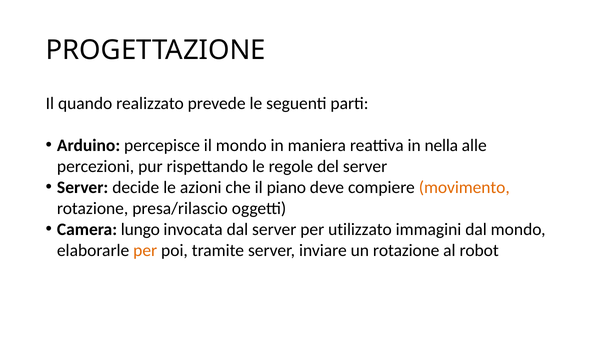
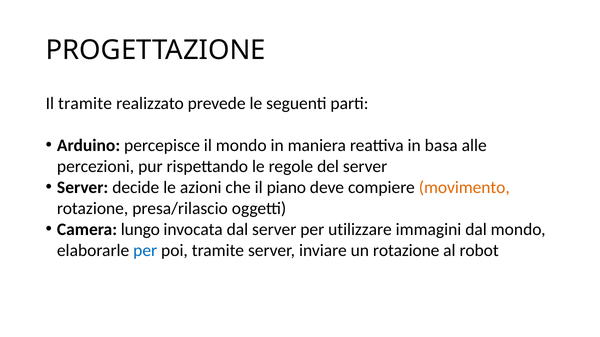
Il quando: quando -> tramite
nella: nella -> basa
utilizzato: utilizzato -> utilizzare
per at (145, 251) colour: orange -> blue
